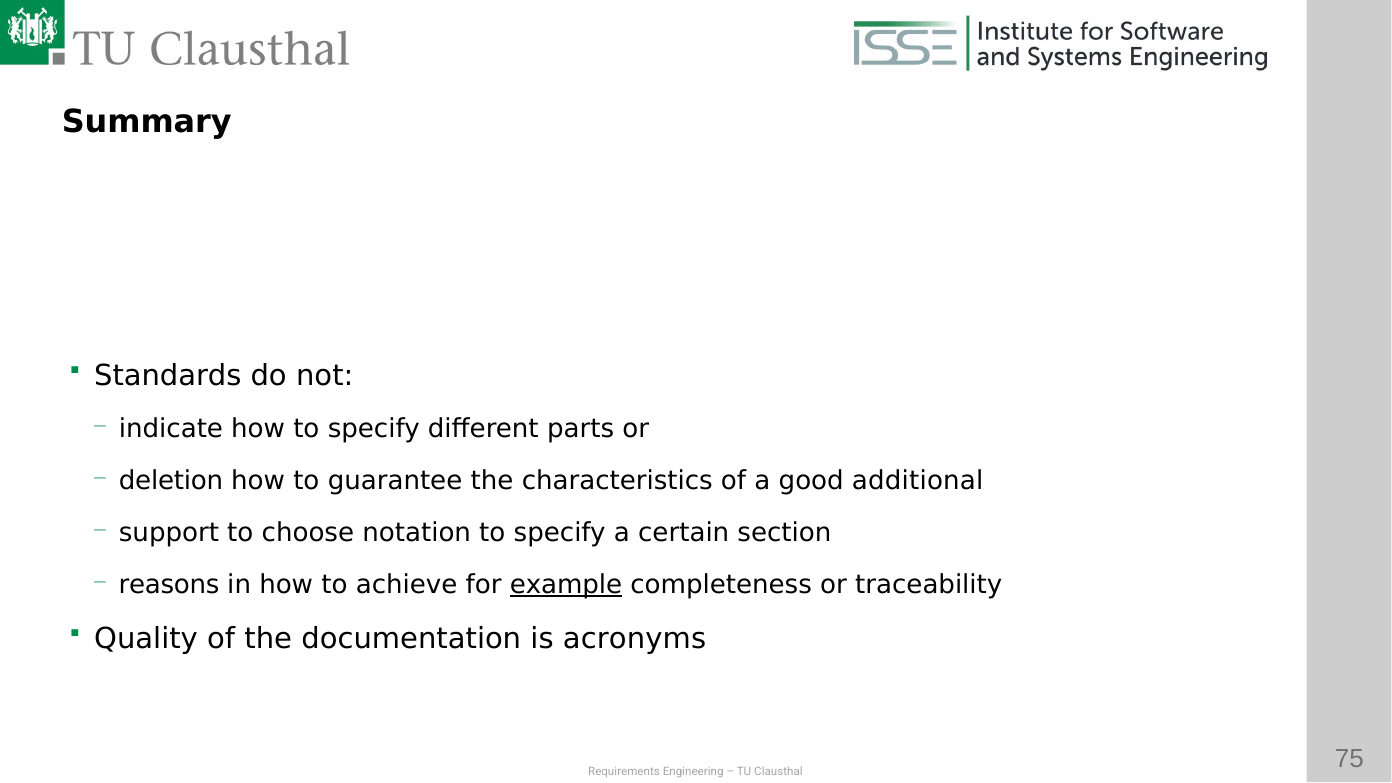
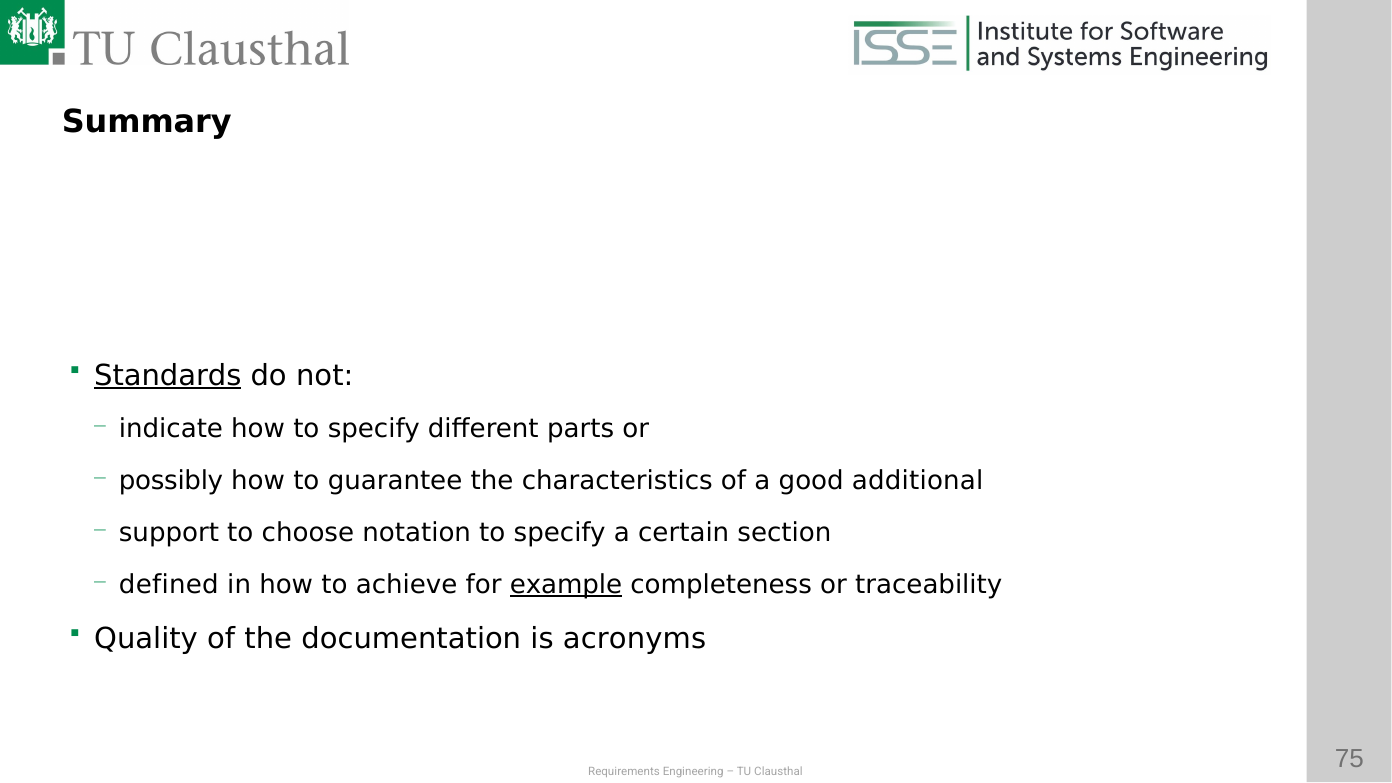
Standards underline: none -> present
deletion: deletion -> possibly
reasons: reasons -> defined
